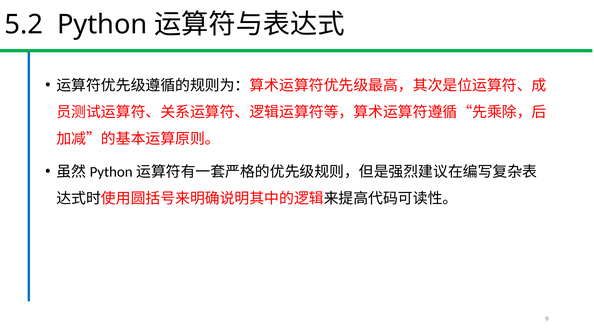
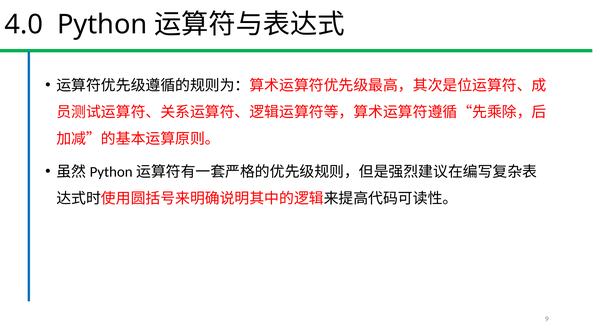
5.2: 5.2 -> 4.0
